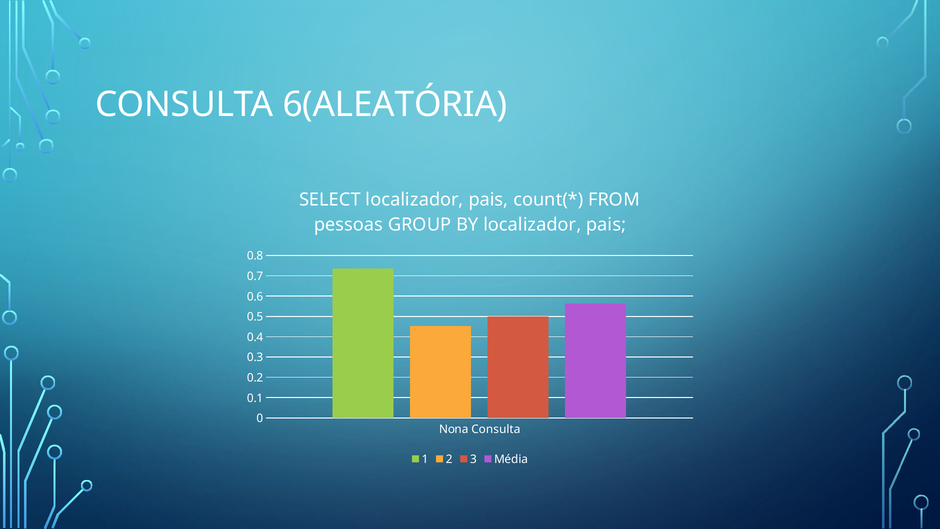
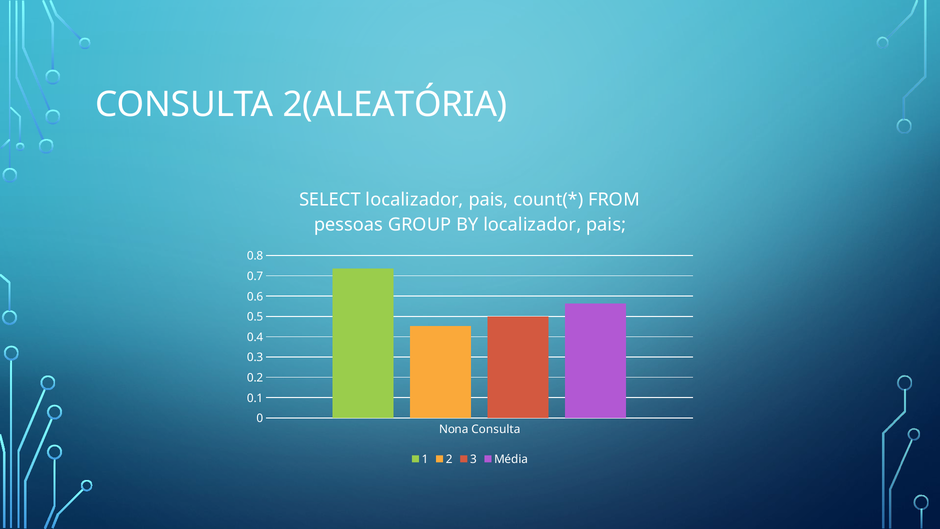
6(ALEATÓRIA: 6(ALEATÓRIA -> 2(ALEATÓRIA
